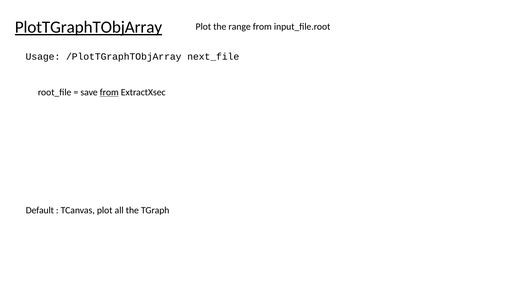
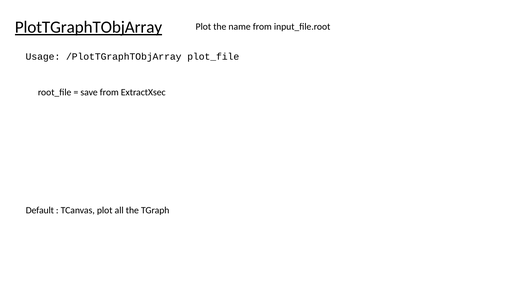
range: range -> name
next_file: next_file -> plot_file
from at (109, 92) underline: present -> none
